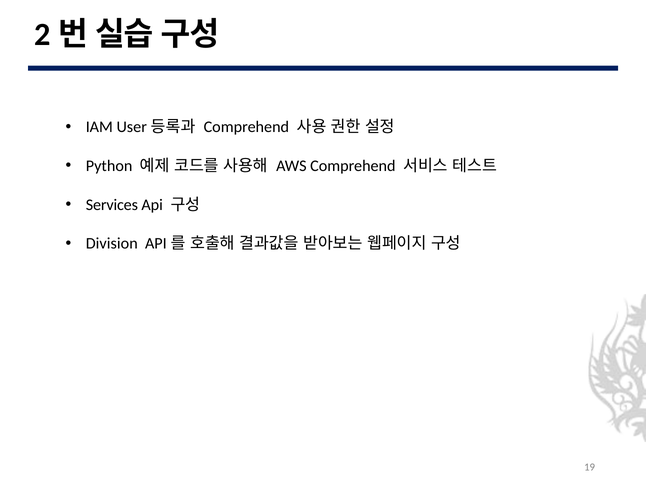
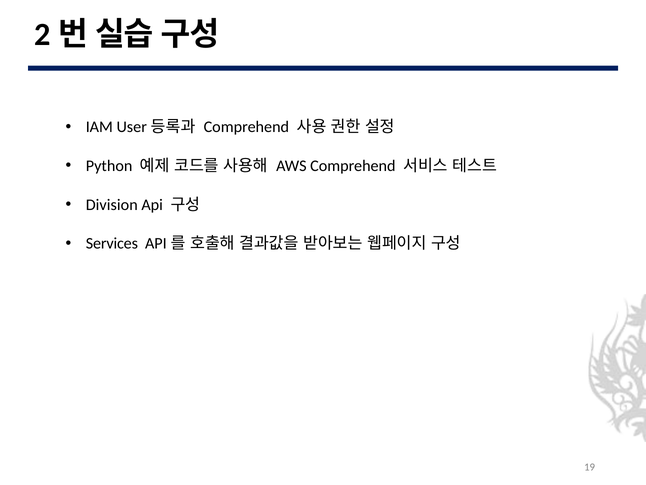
Services: Services -> Division
Division: Division -> Services
